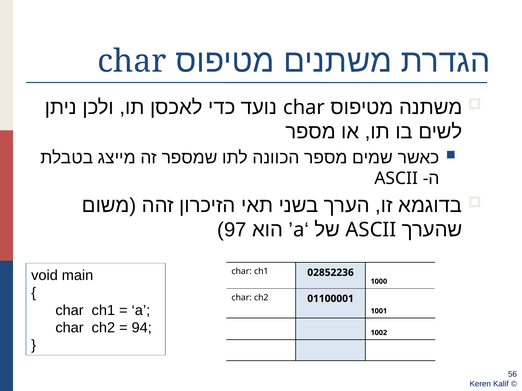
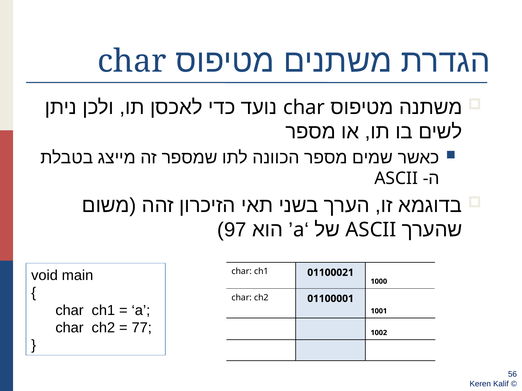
02852236: 02852236 -> 01100021
94: 94 -> 77
